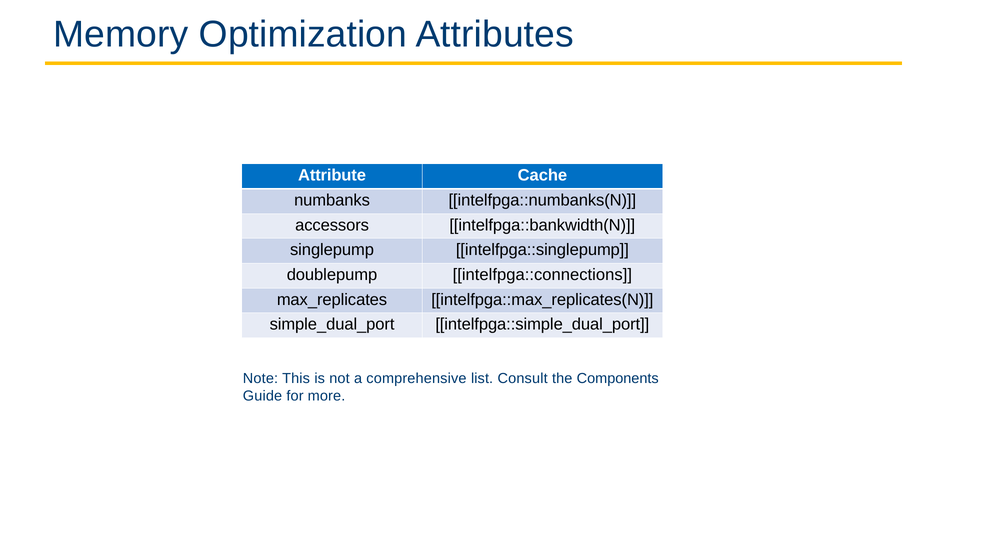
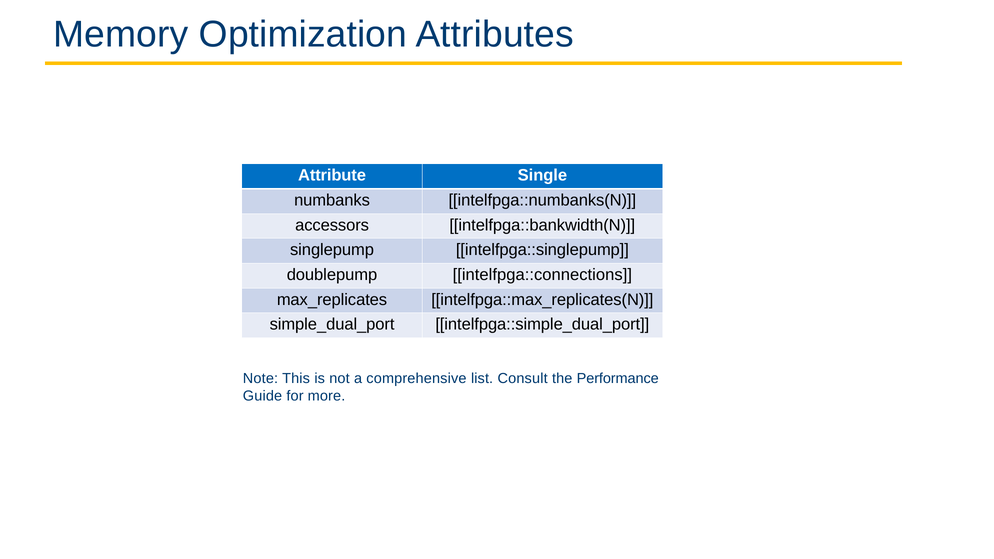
Cache: Cache -> Single
Components: Components -> Performance
